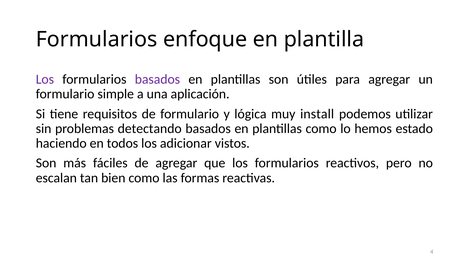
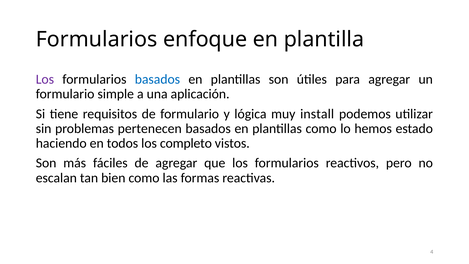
basados at (157, 79) colour: purple -> blue
detectando: detectando -> pertenecen
adicionar: adicionar -> completo
